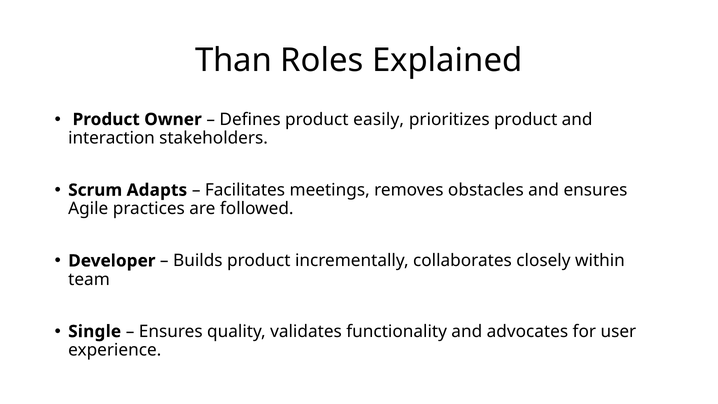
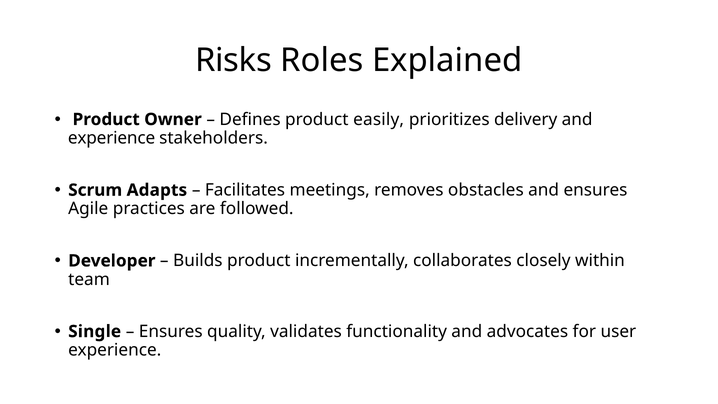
Than: Than -> Risks
prioritizes product: product -> delivery
interaction at (112, 138): interaction -> experience
